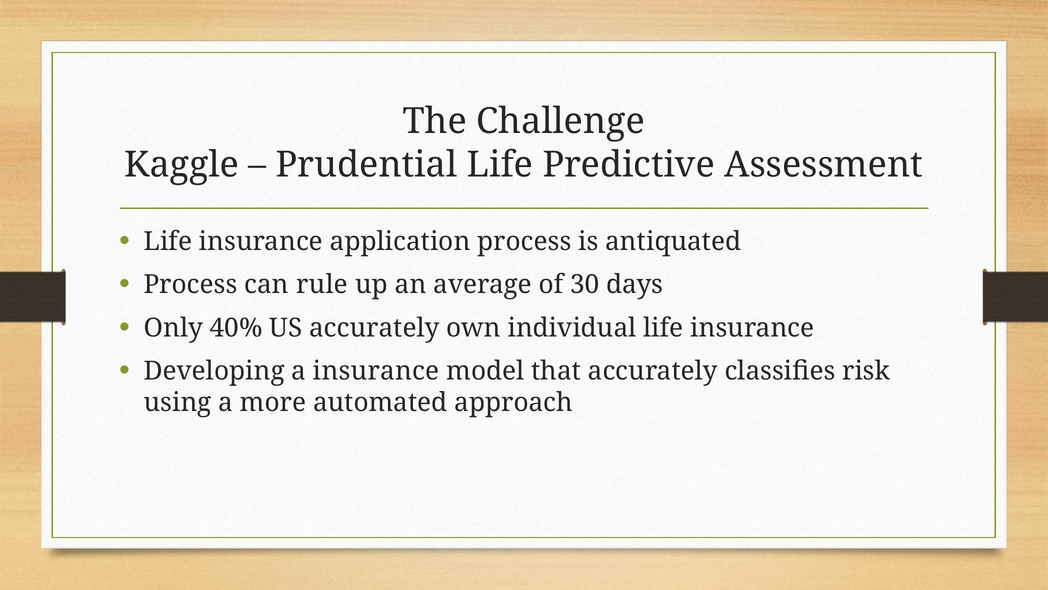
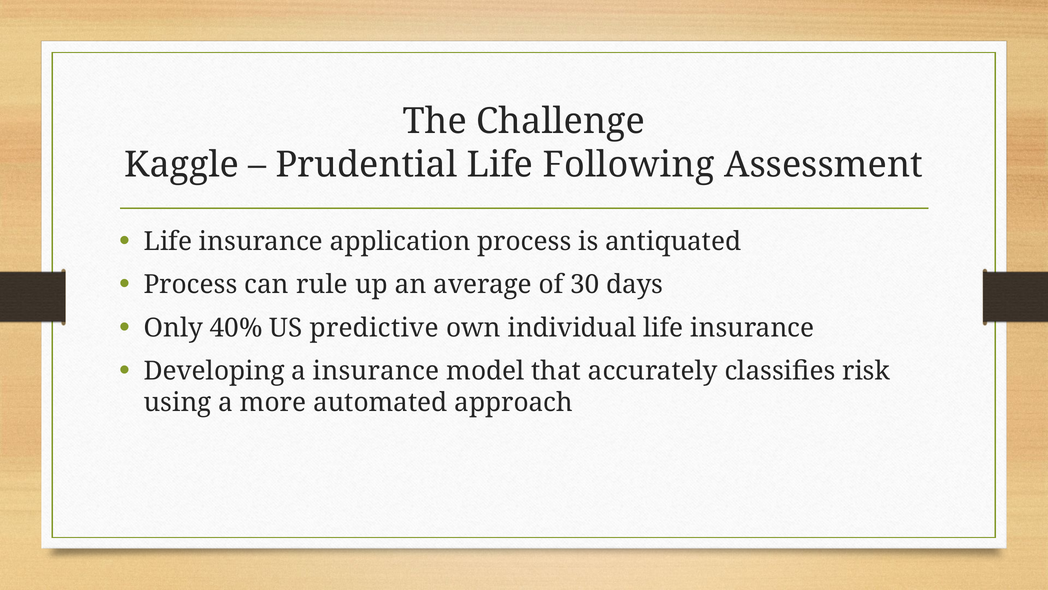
Predictive: Predictive -> Following
US accurately: accurately -> predictive
